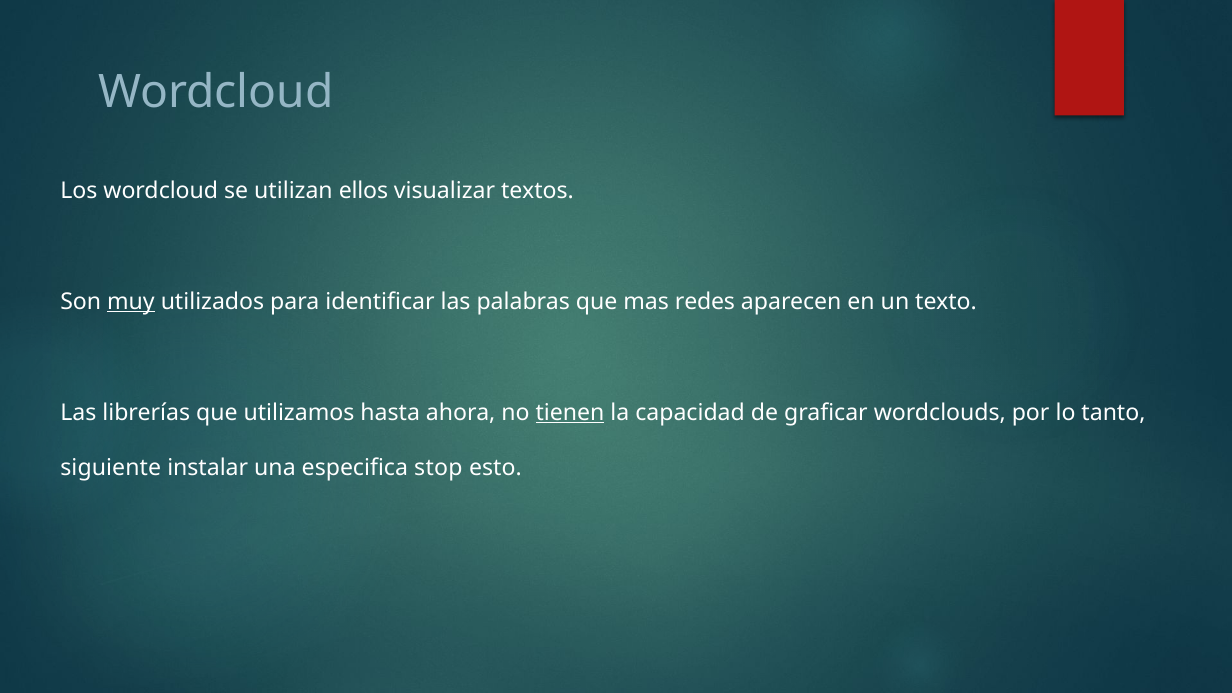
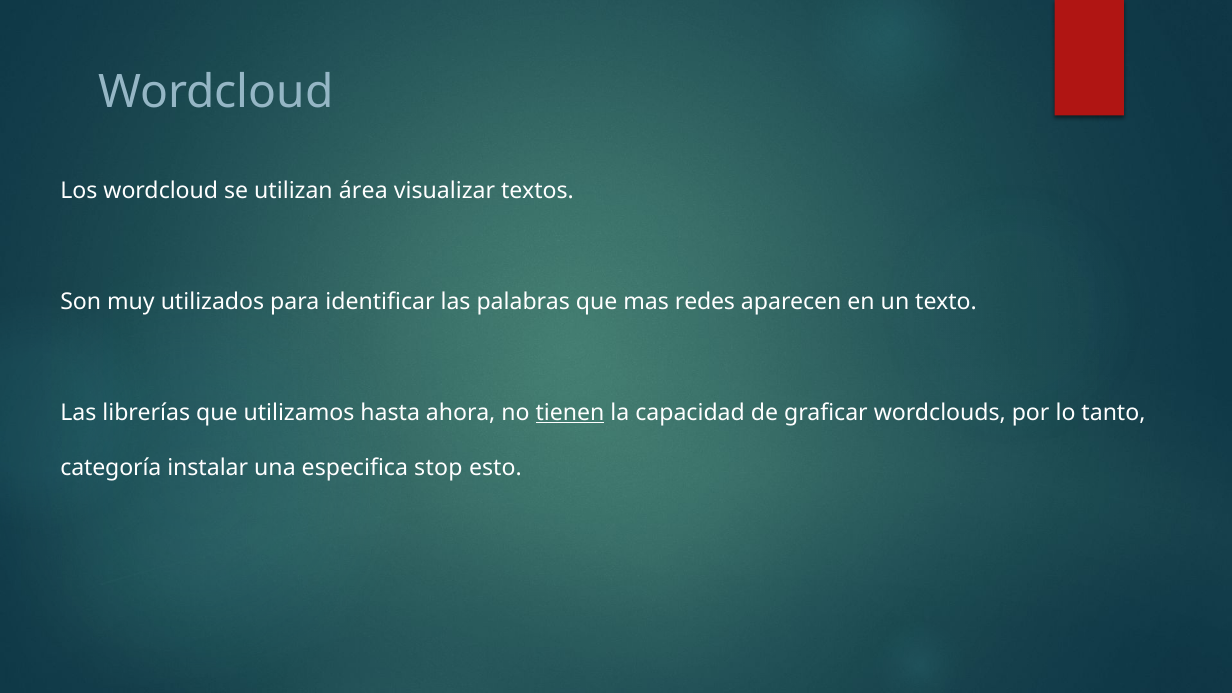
ellos: ellos -> área
muy underline: present -> none
siguiente: siguiente -> categoría
